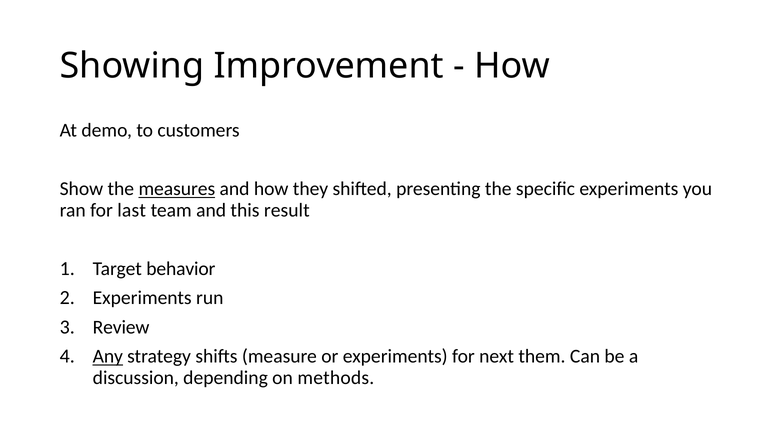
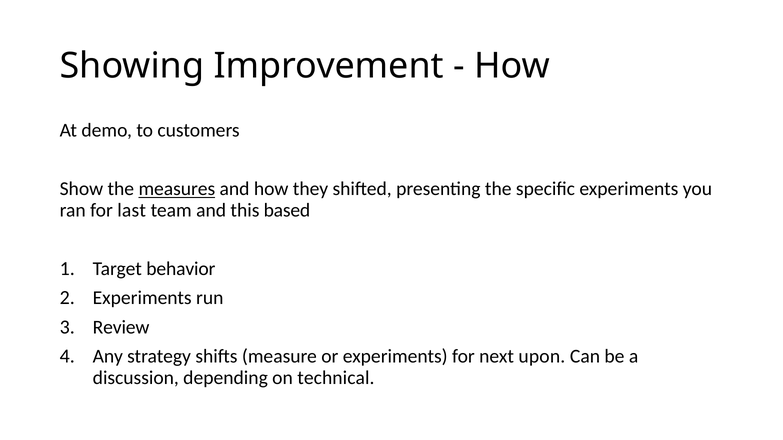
result: result -> based
Any underline: present -> none
them: them -> upon
methods: methods -> technical
